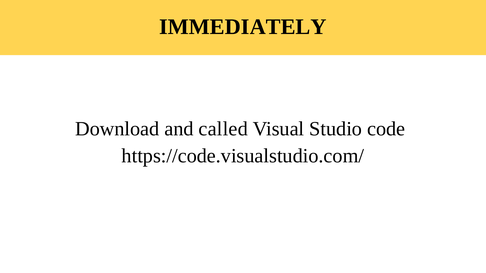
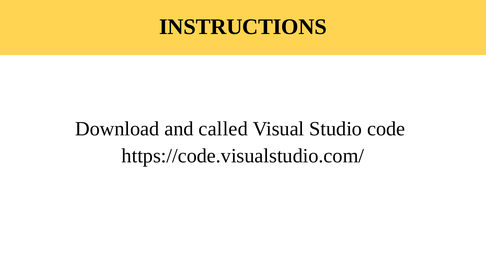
IMMEDIATELY: IMMEDIATELY -> INSTRUCTIONS
